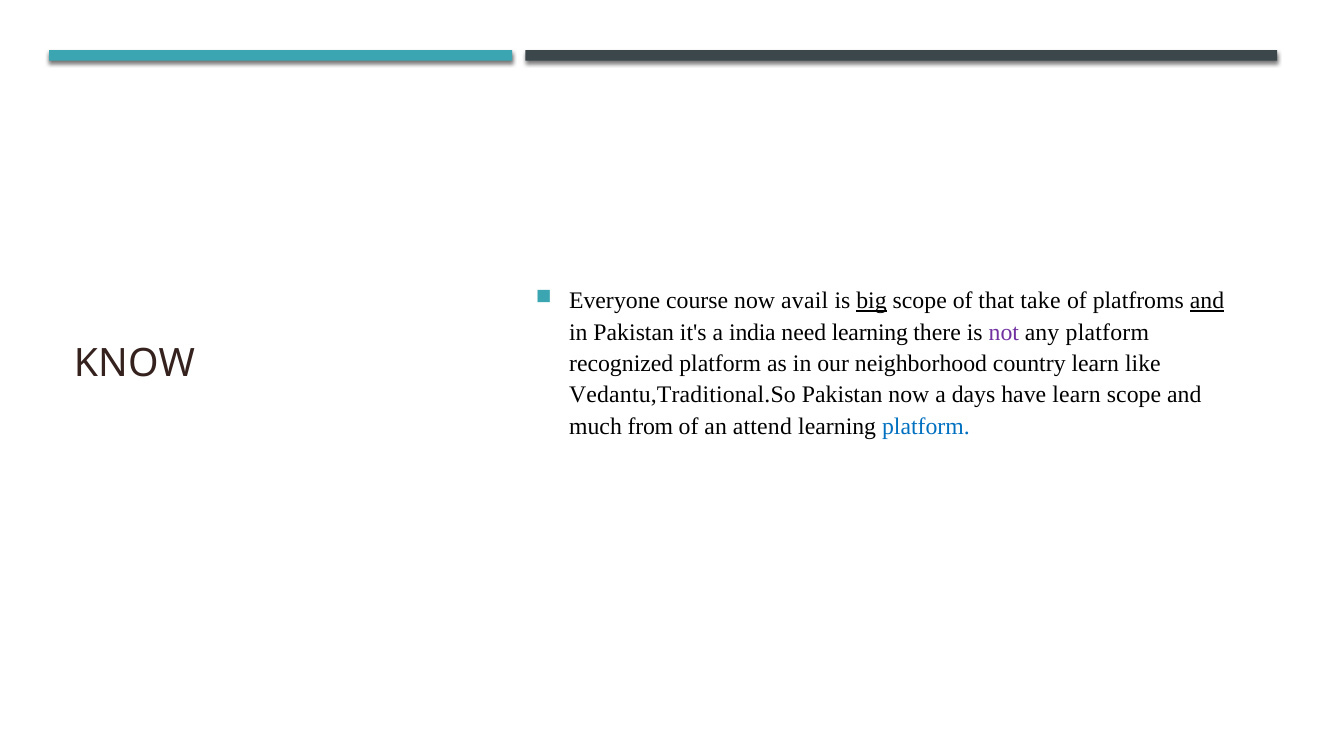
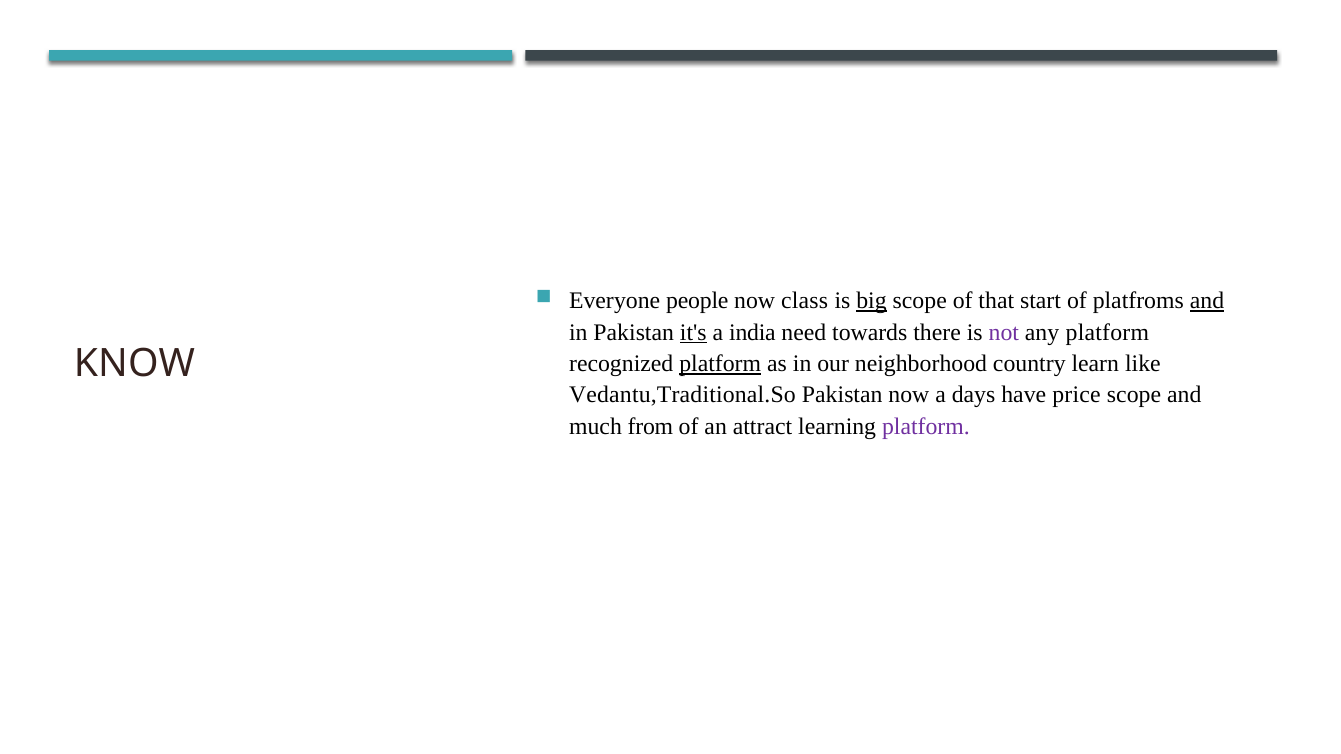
course: course -> people
avail: avail -> class
take: take -> start
it's underline: none -> present
need learning: learning -> towards
platform at (720, 364) underline: none -> present
have learn: learn -> price
attend: attend -> attract
platform at (926, 427) colour: blue -> purple
